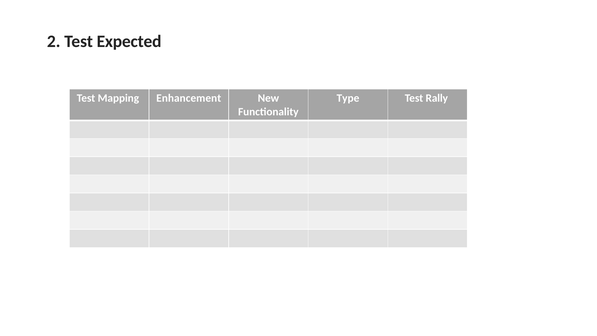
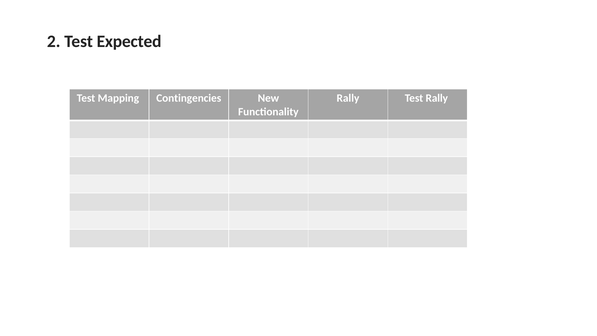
Enhancement: Enhancement -> Contingencies
Type at (348, 98): Type -> Rally
